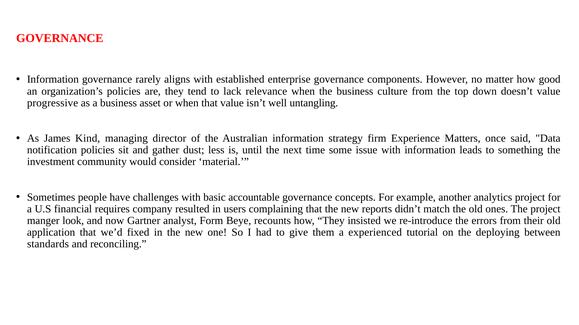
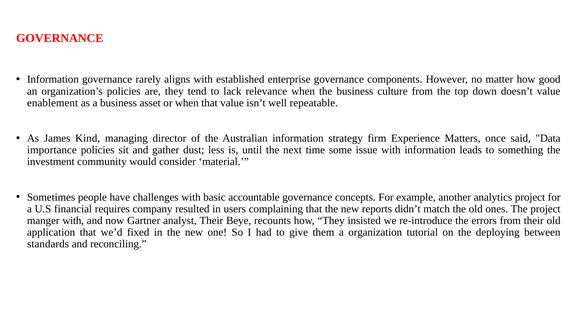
progressive: progressive -> enablement
untangling: untangling -> repeatable
notification: notification -> importance
manger look: look -> with
analyst Form: Form -> Their
experienced: experienced -> organization
